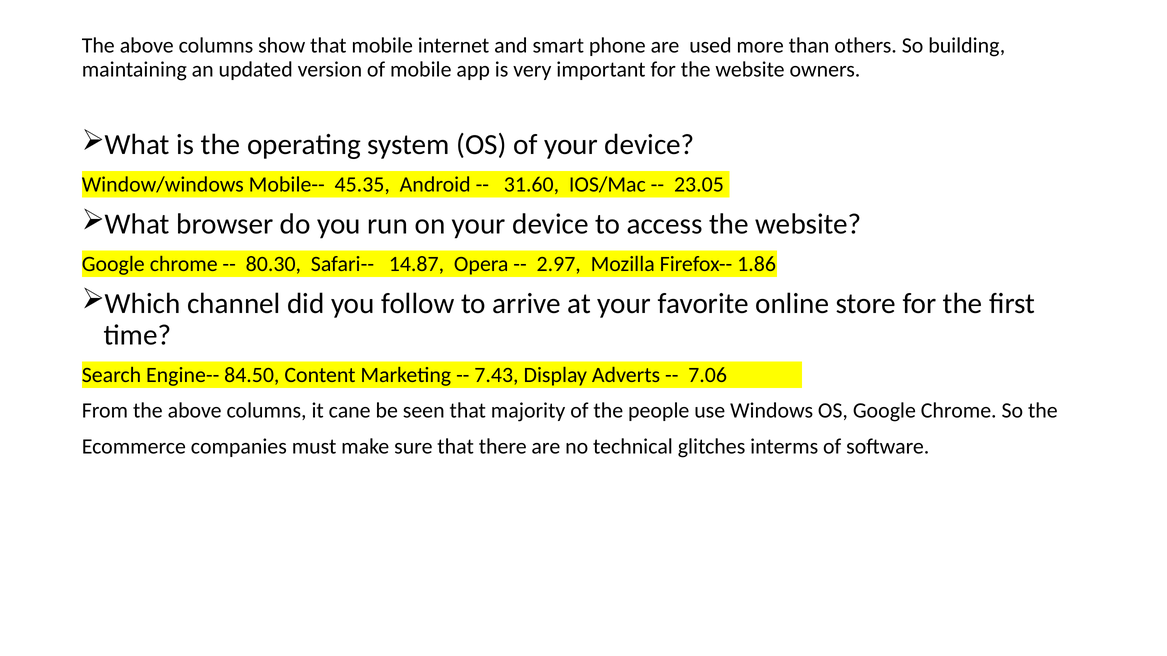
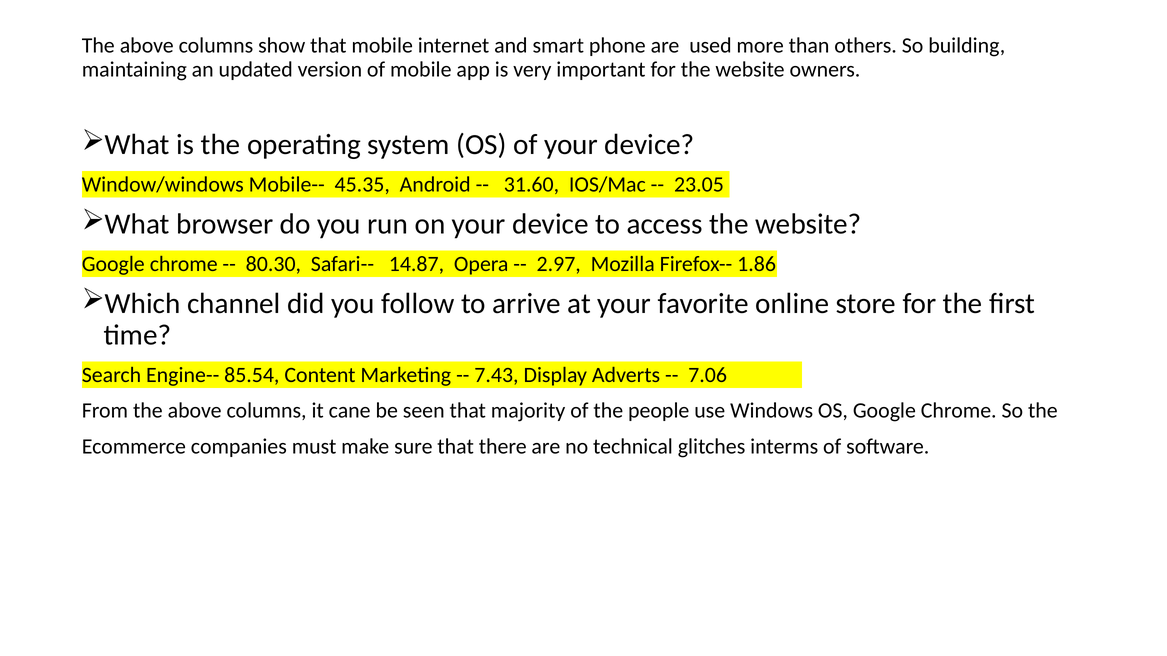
84.50: 84.50 -> 85.54
